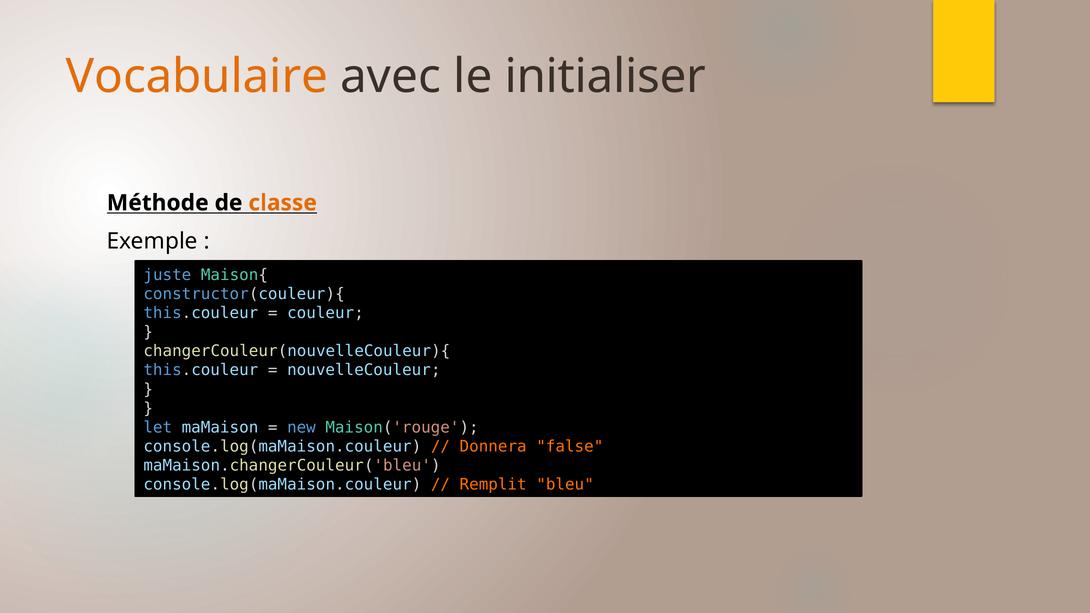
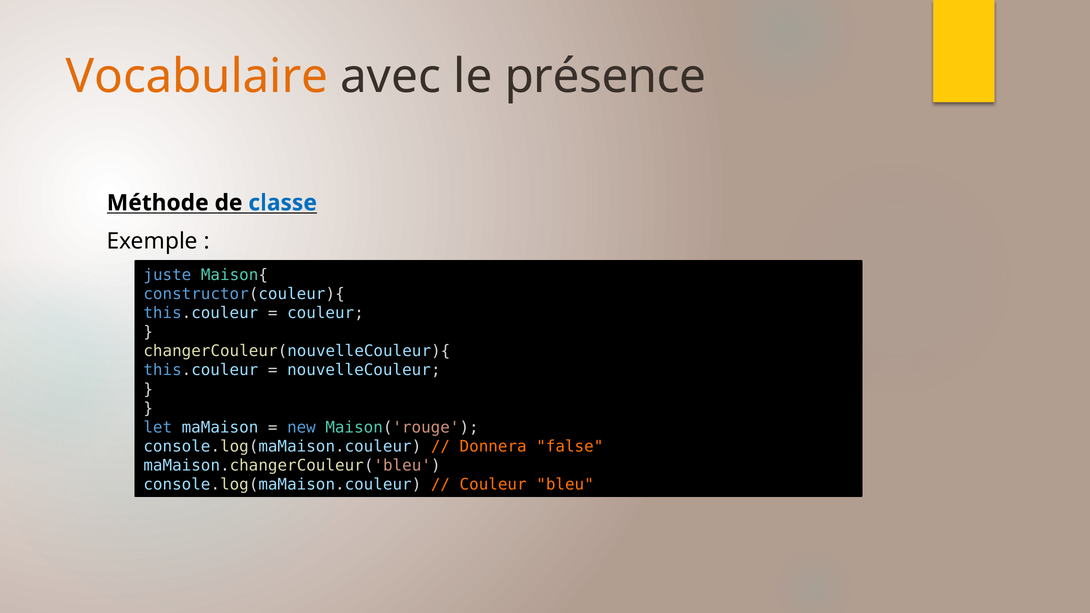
initialiser: initialiser -> présence
classe colour: orange -> blue
Remplit at (493, 485): Remplit -> Couleur
